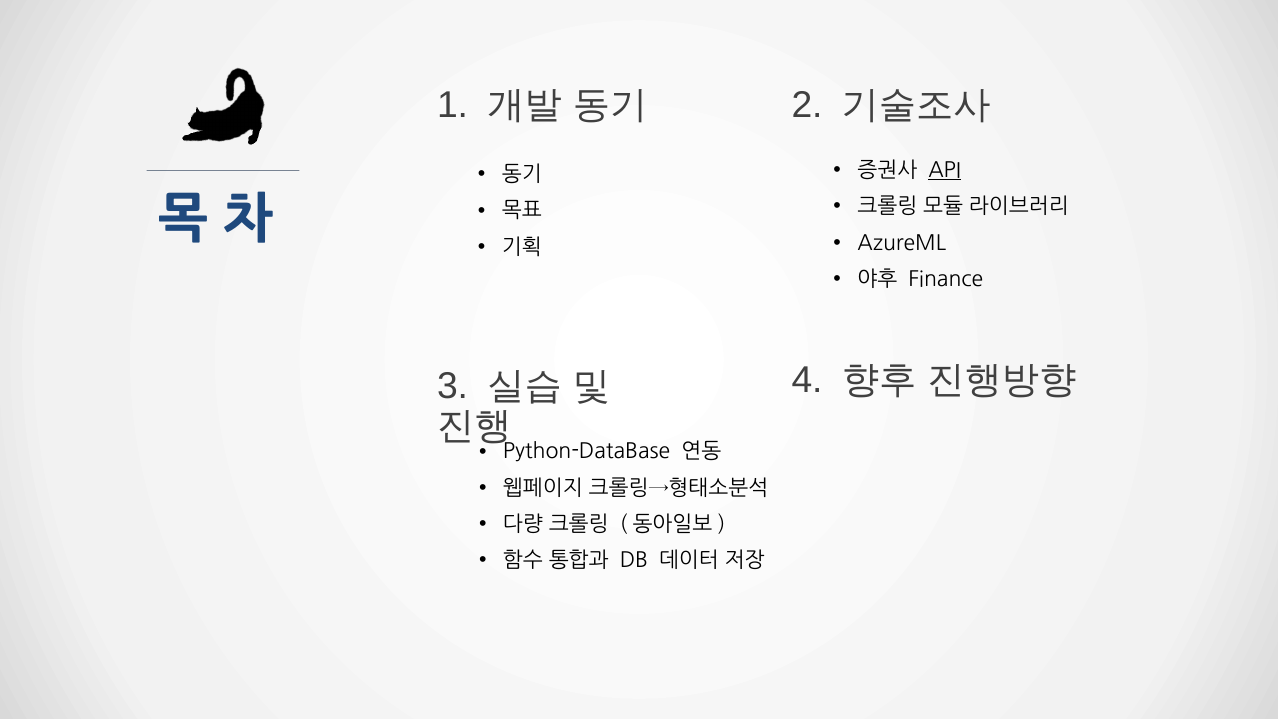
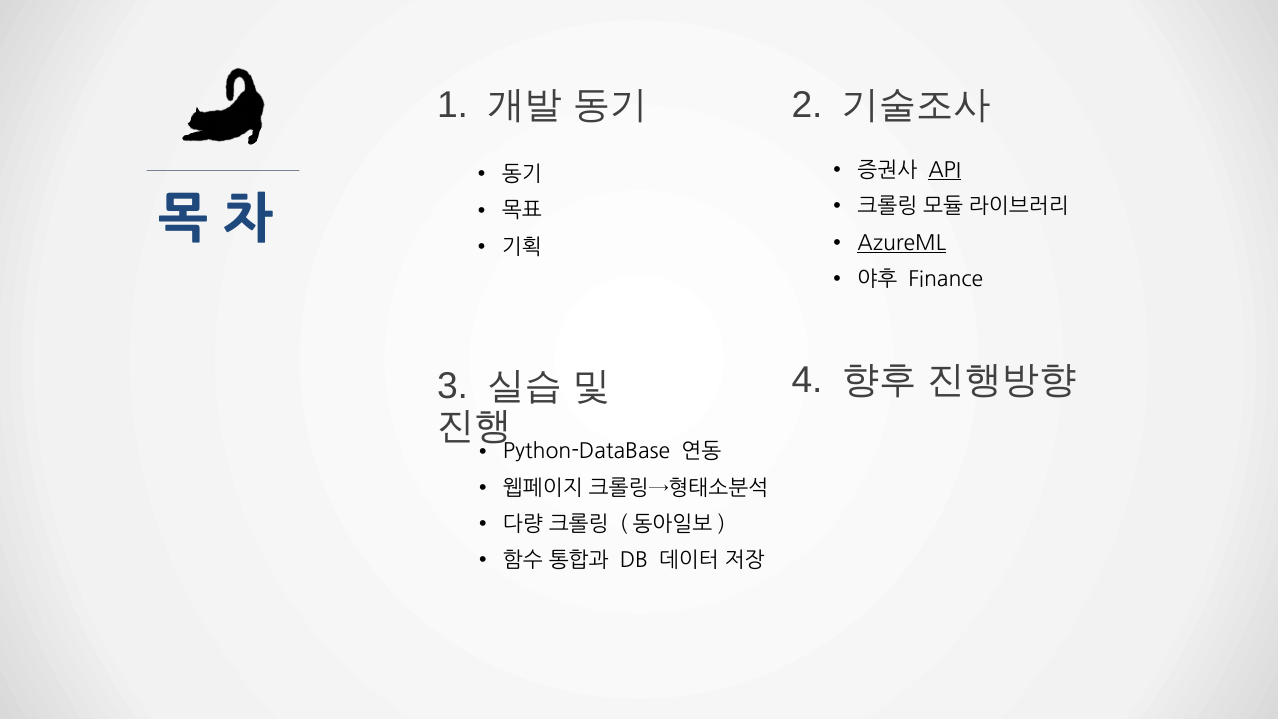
AzureML underline: none -> present
